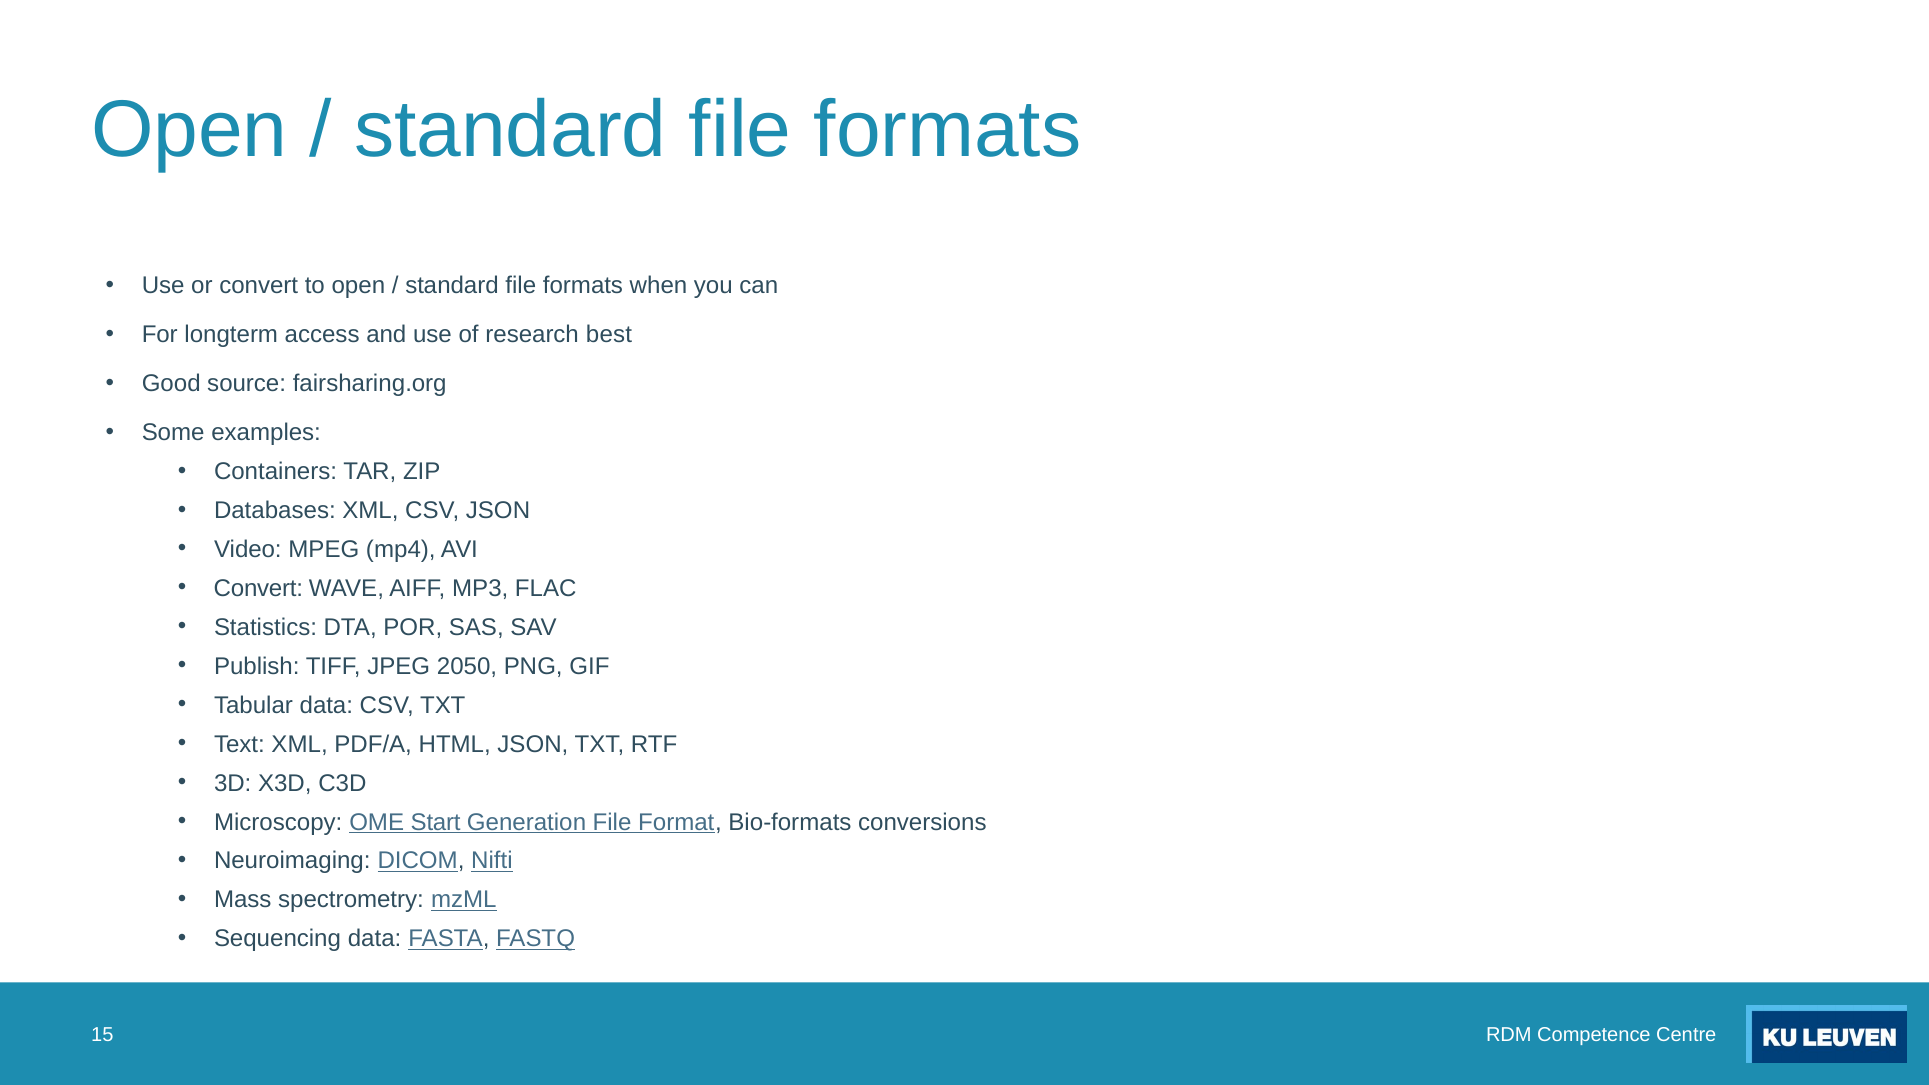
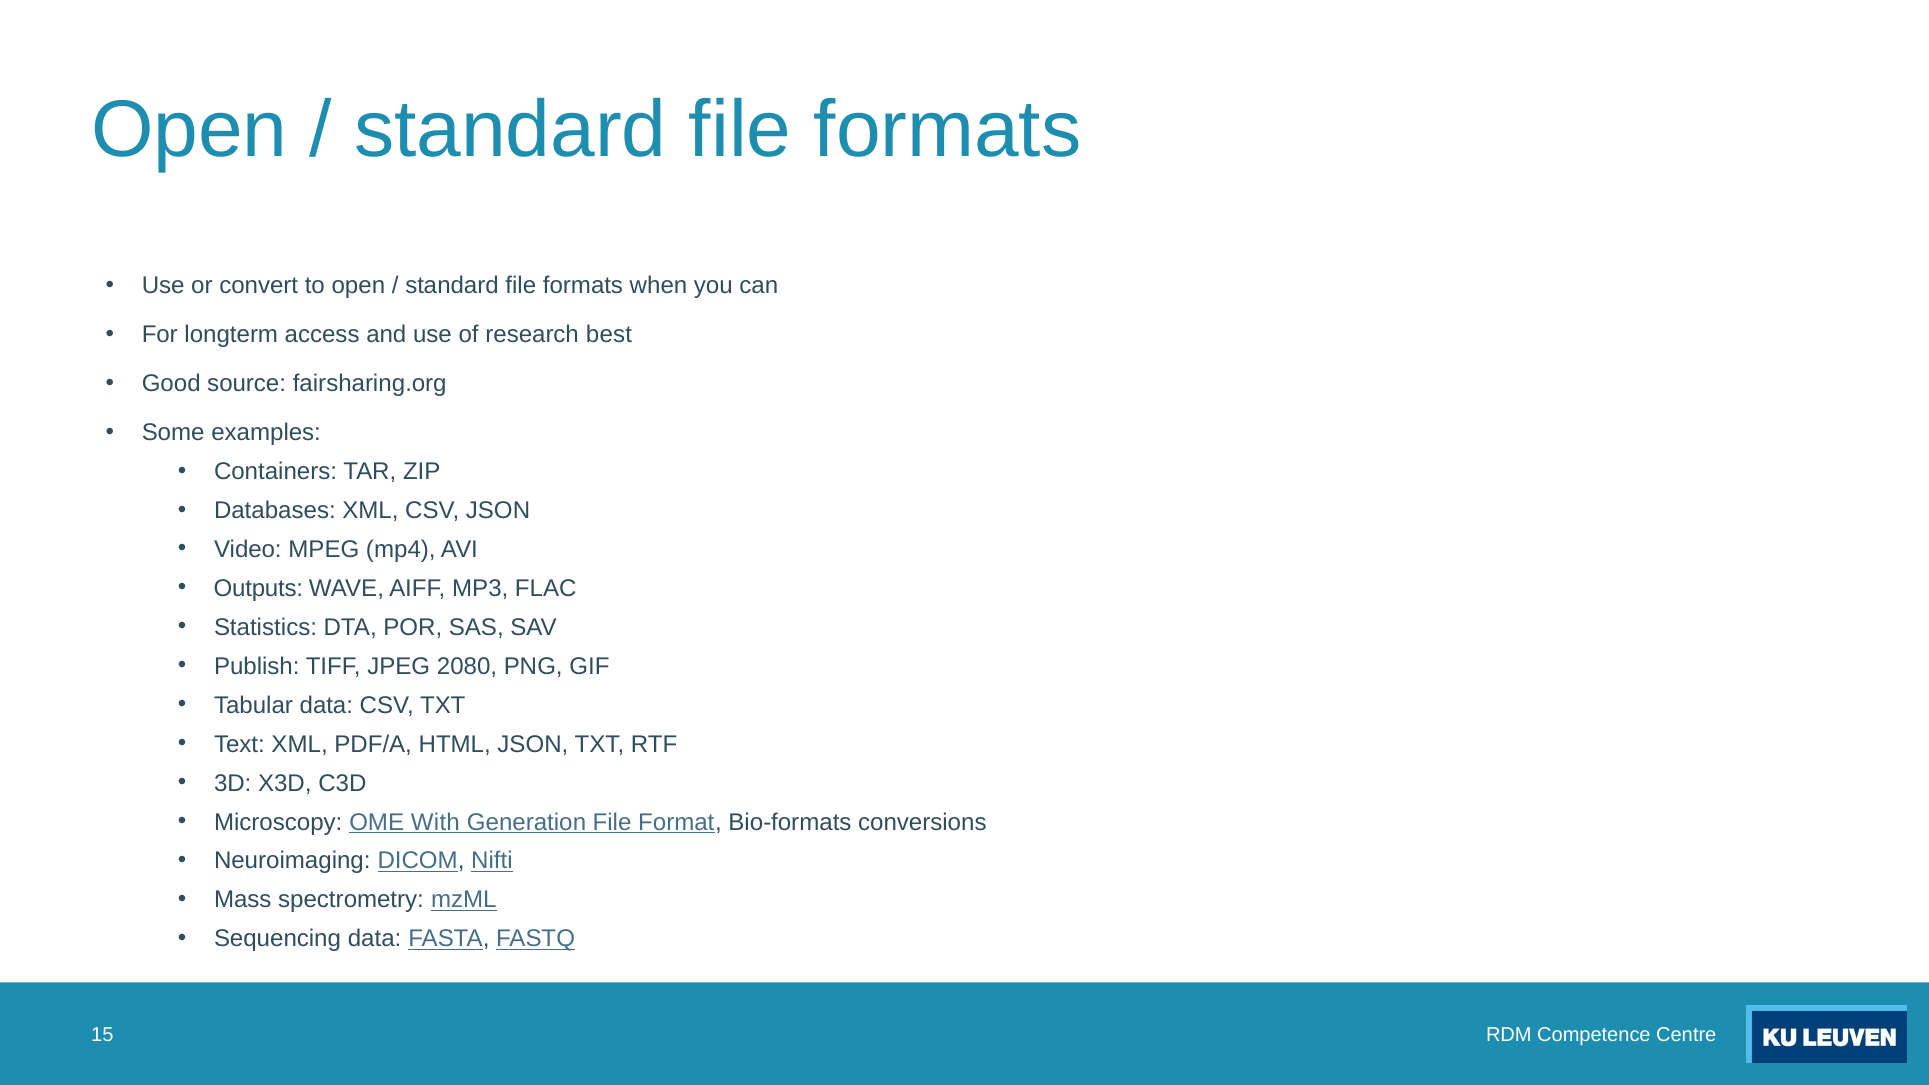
Convert at (258, 588): Convert -> Outputs
2050: 2050 -> 2080
Start: Start -> With
